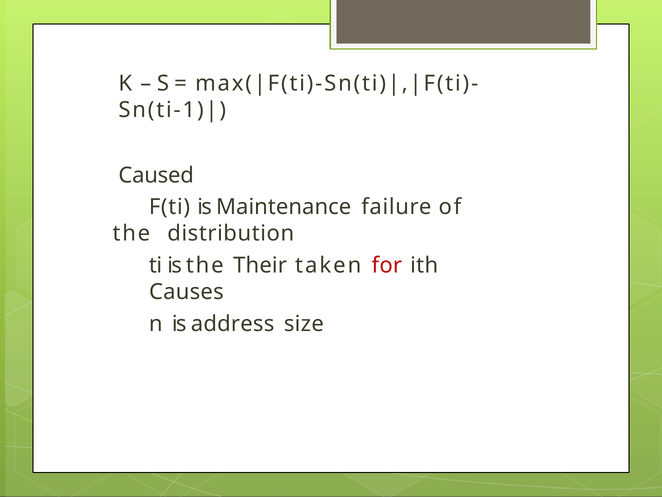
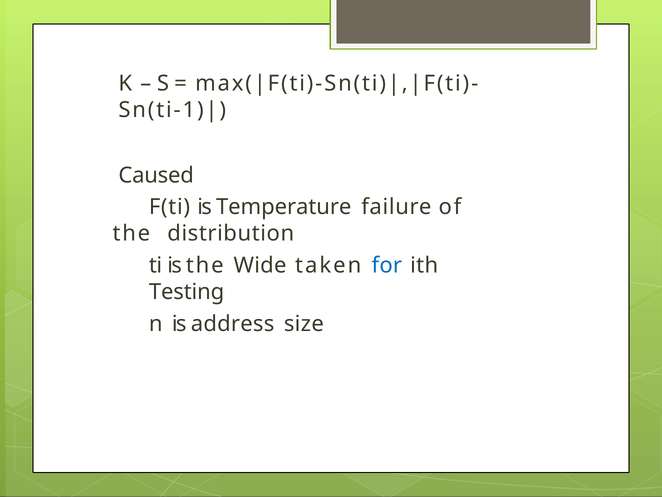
Maintenance: Maintenance -> Temperature
Their: Their -> Wide
for colour: red -> blue
Causes: Causes -> Testing
